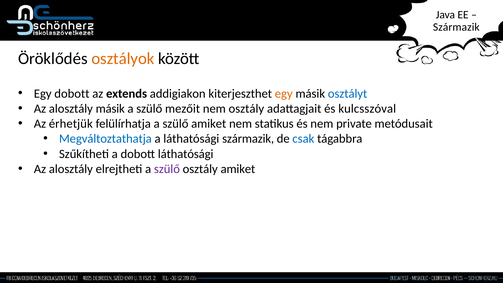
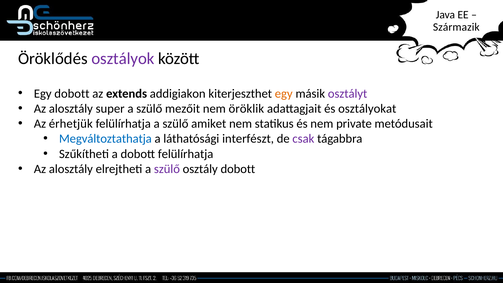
osztályok colour: orange -> purple
osztályt colour: blue -> purple
alosztály másik: másik -> super
nem osztály: osztály -> öröklik
kulcsszóval: kulcsszóval -> osztályokat
láthatósági származik: származik -> interfészt
csak colour: blue -> purple
dobott láthatósági: láthatósági -> felülírhatja
osztály amiket: amiket -> dobott
